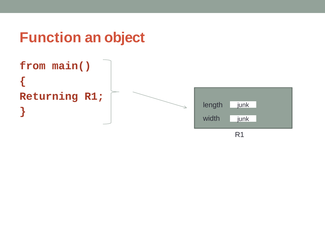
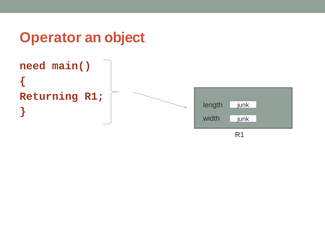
Function: Function -> Operator
from: from -> need
